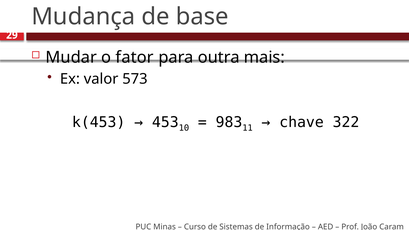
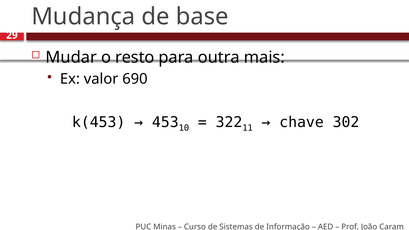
fator: fator -> resto
573: 573 -> 690
983: 983 -> 322
322: 322 -> 302
